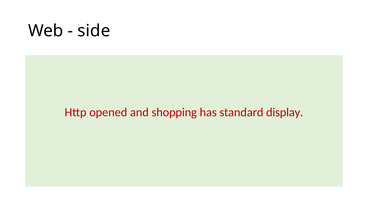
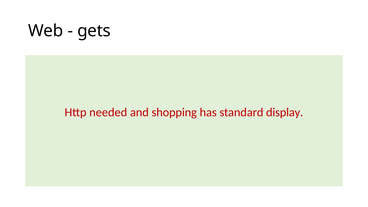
side: side -> gets
opened: opened -> needed
